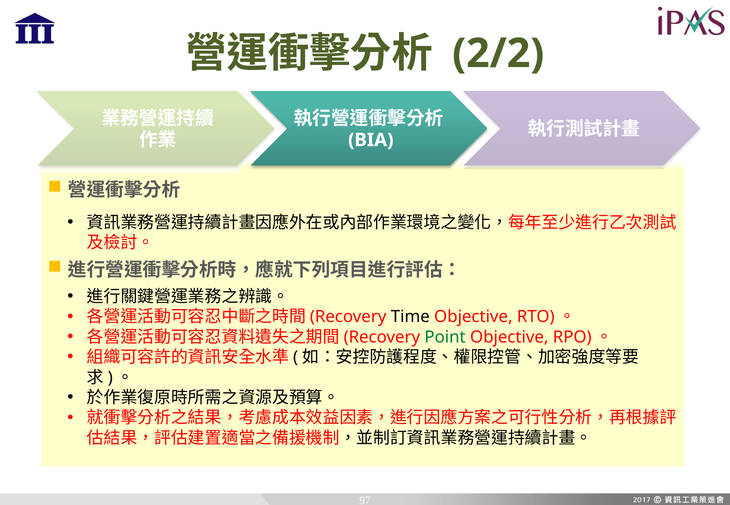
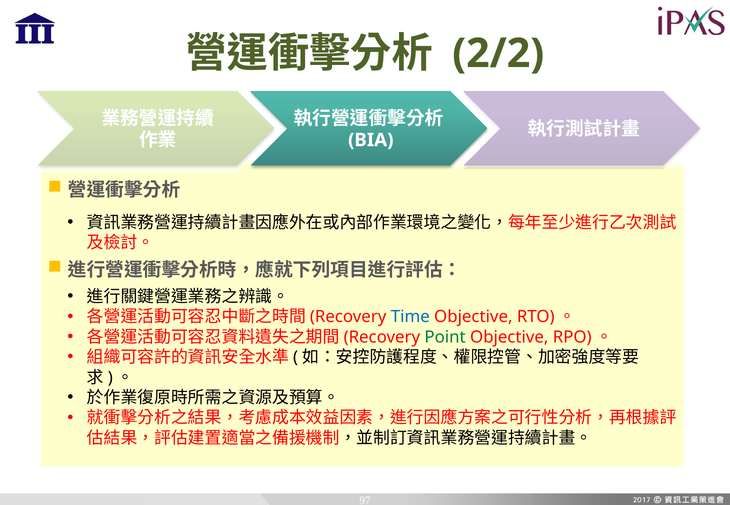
Time colour: black -> blue
